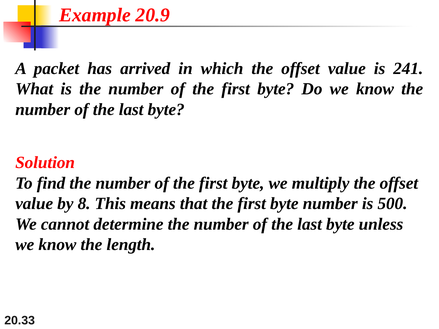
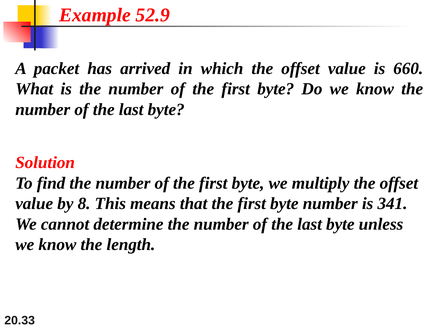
20.9: 20.9 -> 52.9
241: 241 -> 660
500: 500 -> 341
